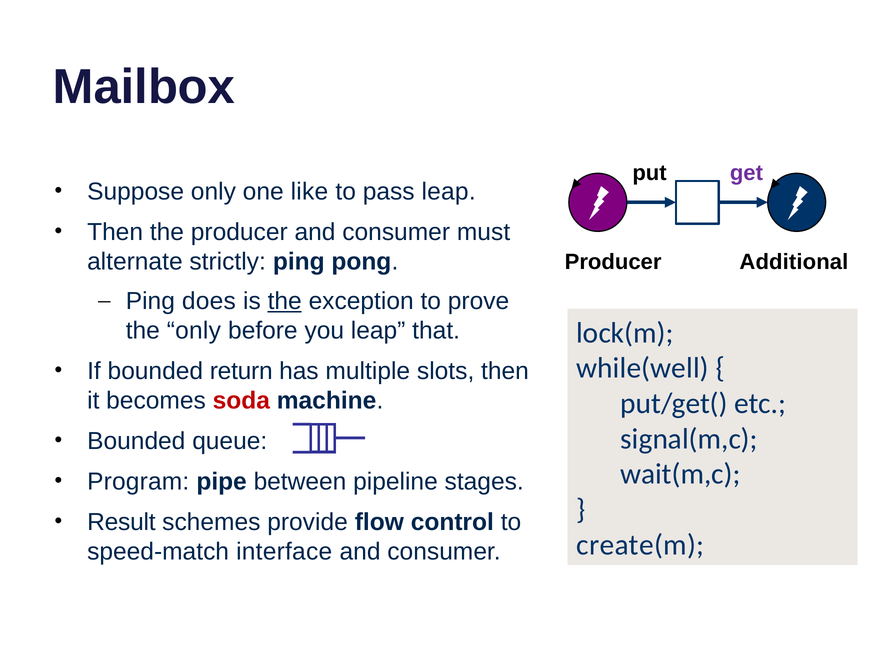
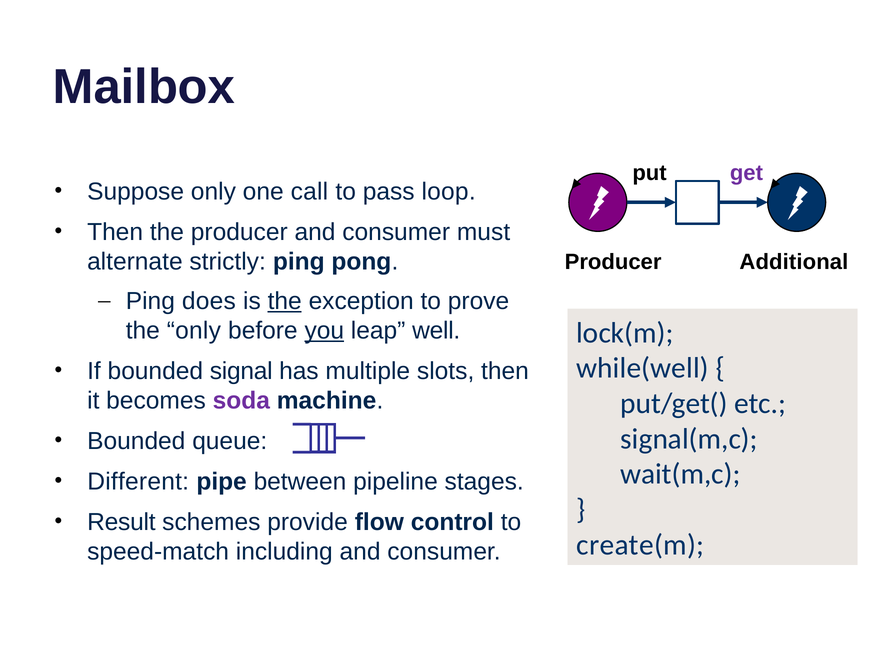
like: like -> call
pass leap: leap -> loop
you underline: none -> present
that: that -> well
return: return -> signal
soda colour: red -> purple
Program: Program -> Different
interface: interface -> including
